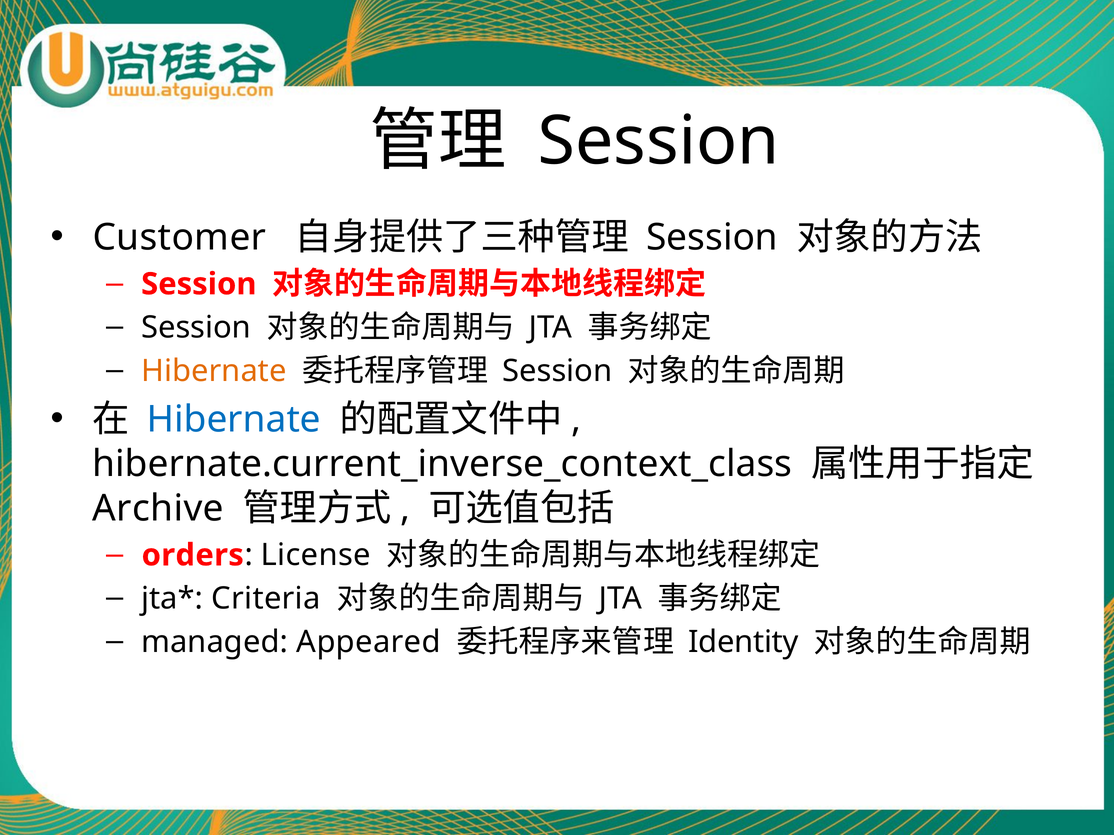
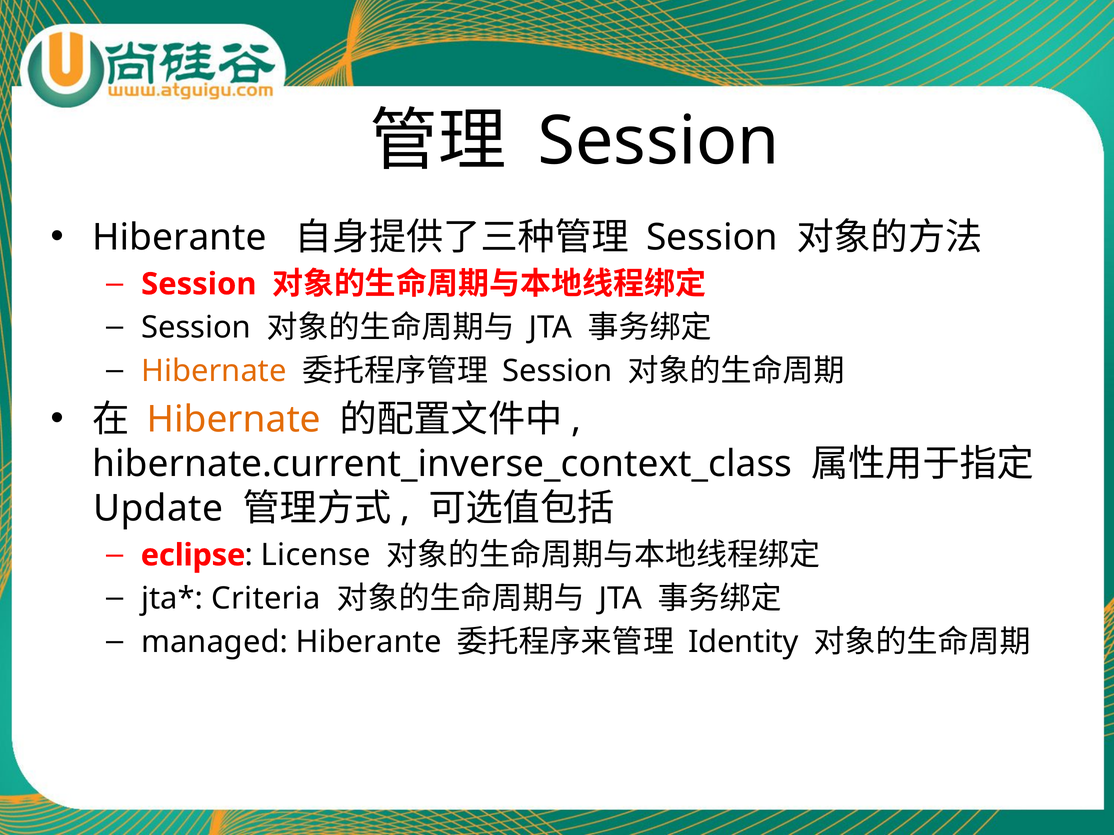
Customer at (179, 238): Customer -> Hiberante
Hibernate at (234, 420) colour: blue -> orange
Archive: Archive -> Update
orders: orders -> eclipse
managed Appeared: Appeared -> Hiberante
